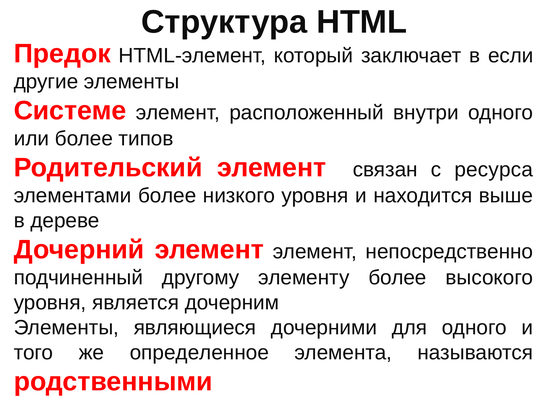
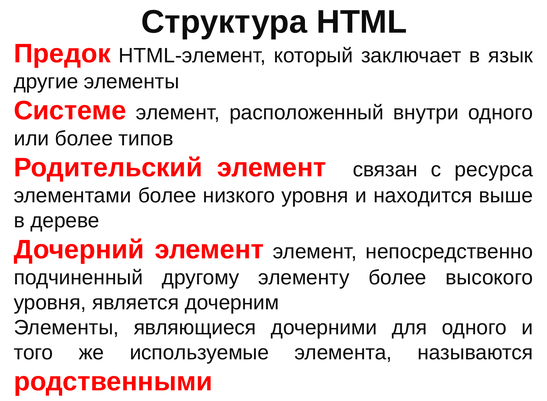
если: если -> язык
определенное: определенное -> используемые
